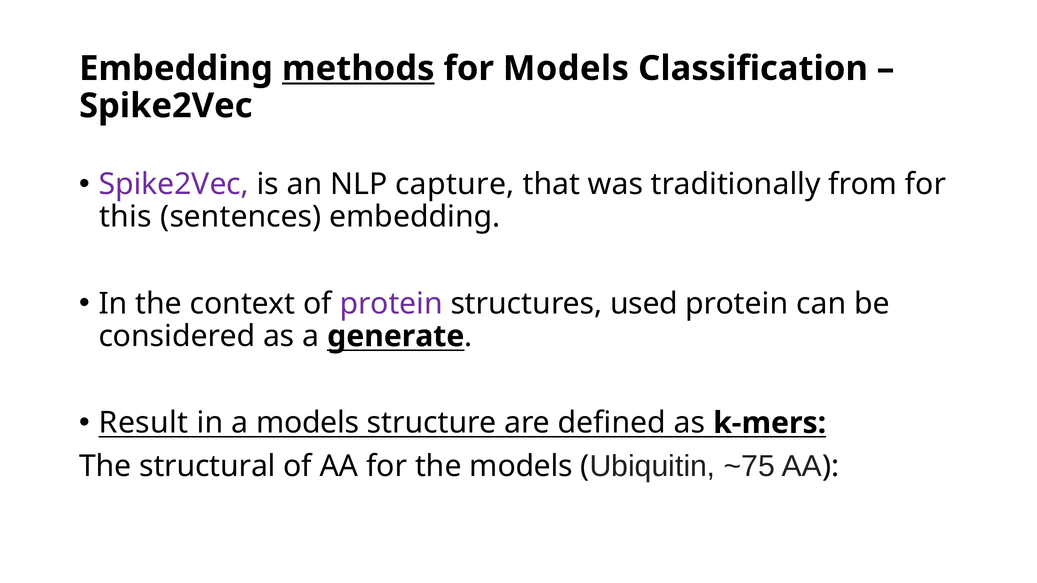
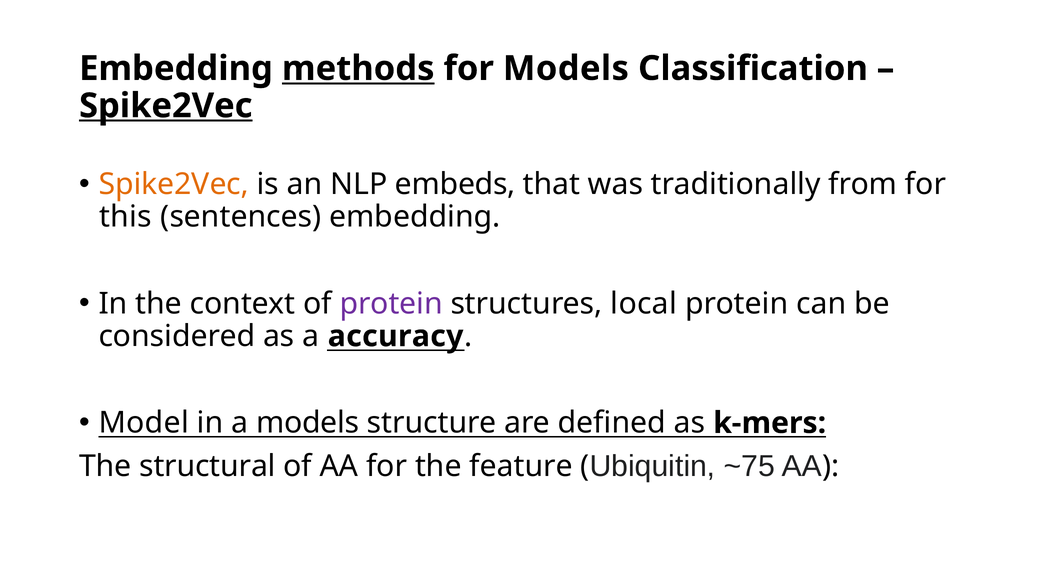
Spike2Vec at (166, 106) underline: none -> present
Spike2Vec at (174, 184) colour: purple -> orange
capture: capture -> embeds
used: used -> local
generate: generate -> accuracy
Result: Result -> Model
the models: models -> feature
